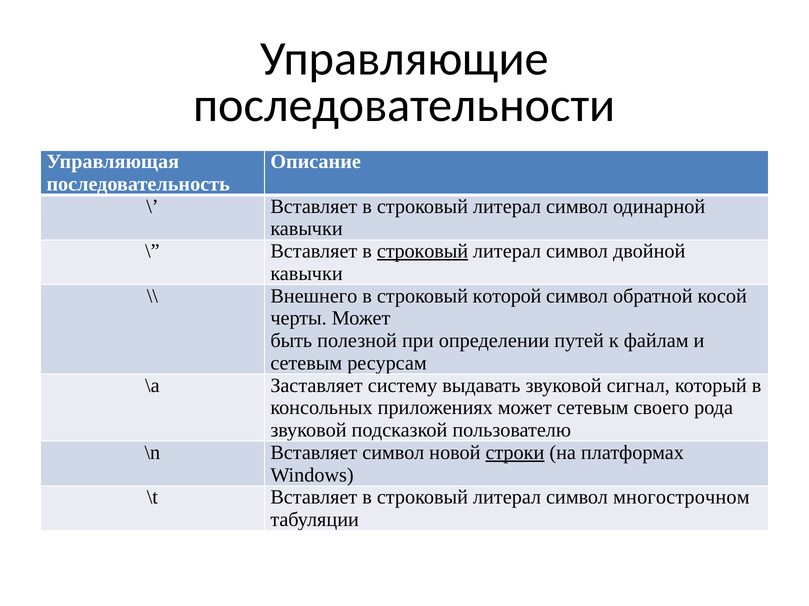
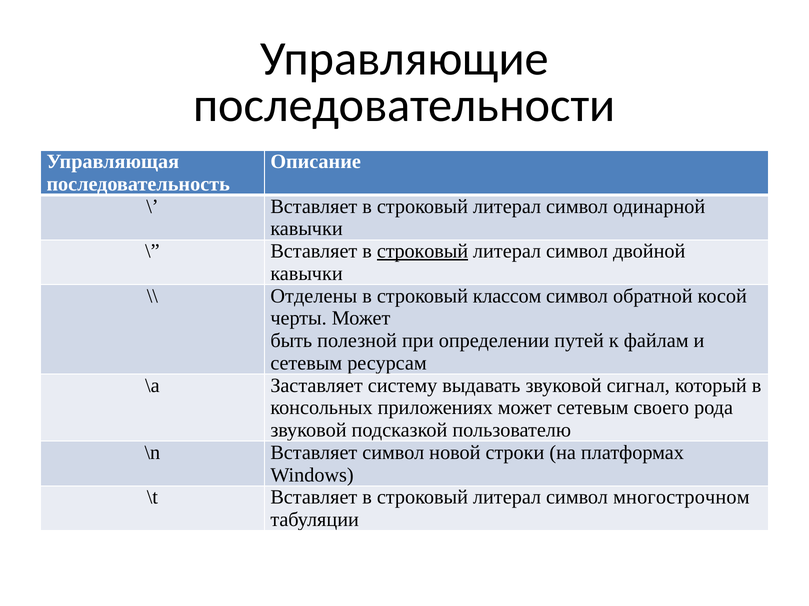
Внешнего: Внешнего -> Отделены
которой: которой -> классом
строки underline: present -> none
